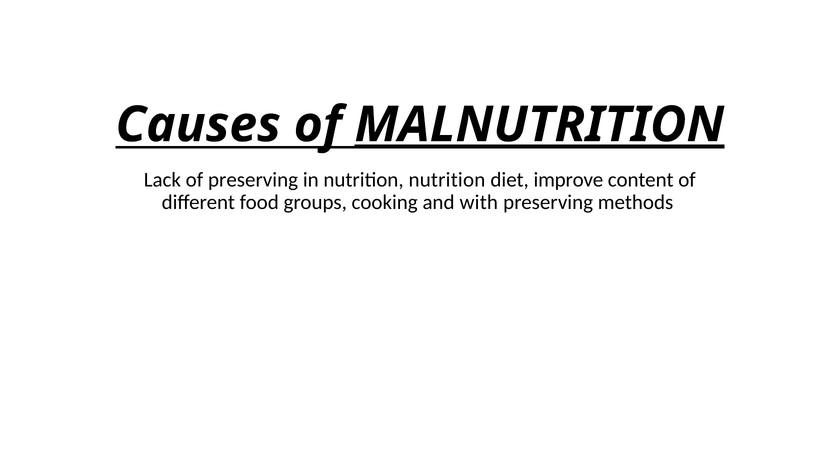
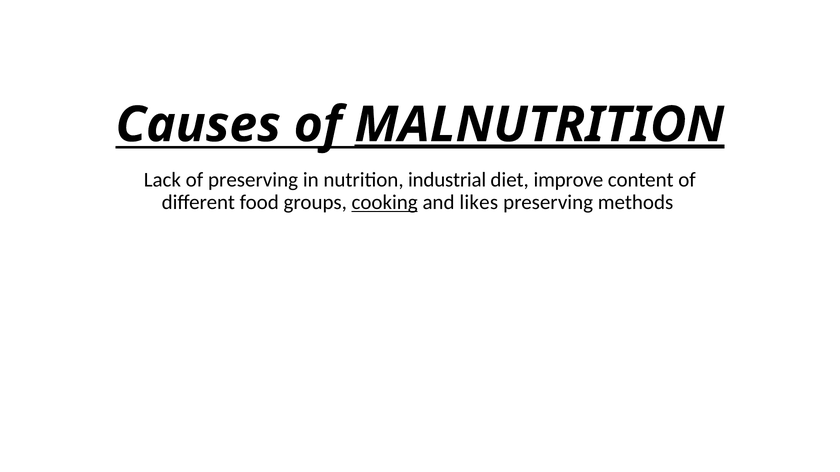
nutrition nutrition: nutrition -> industrial
cooking underline: none -> present
with: with -> likes
